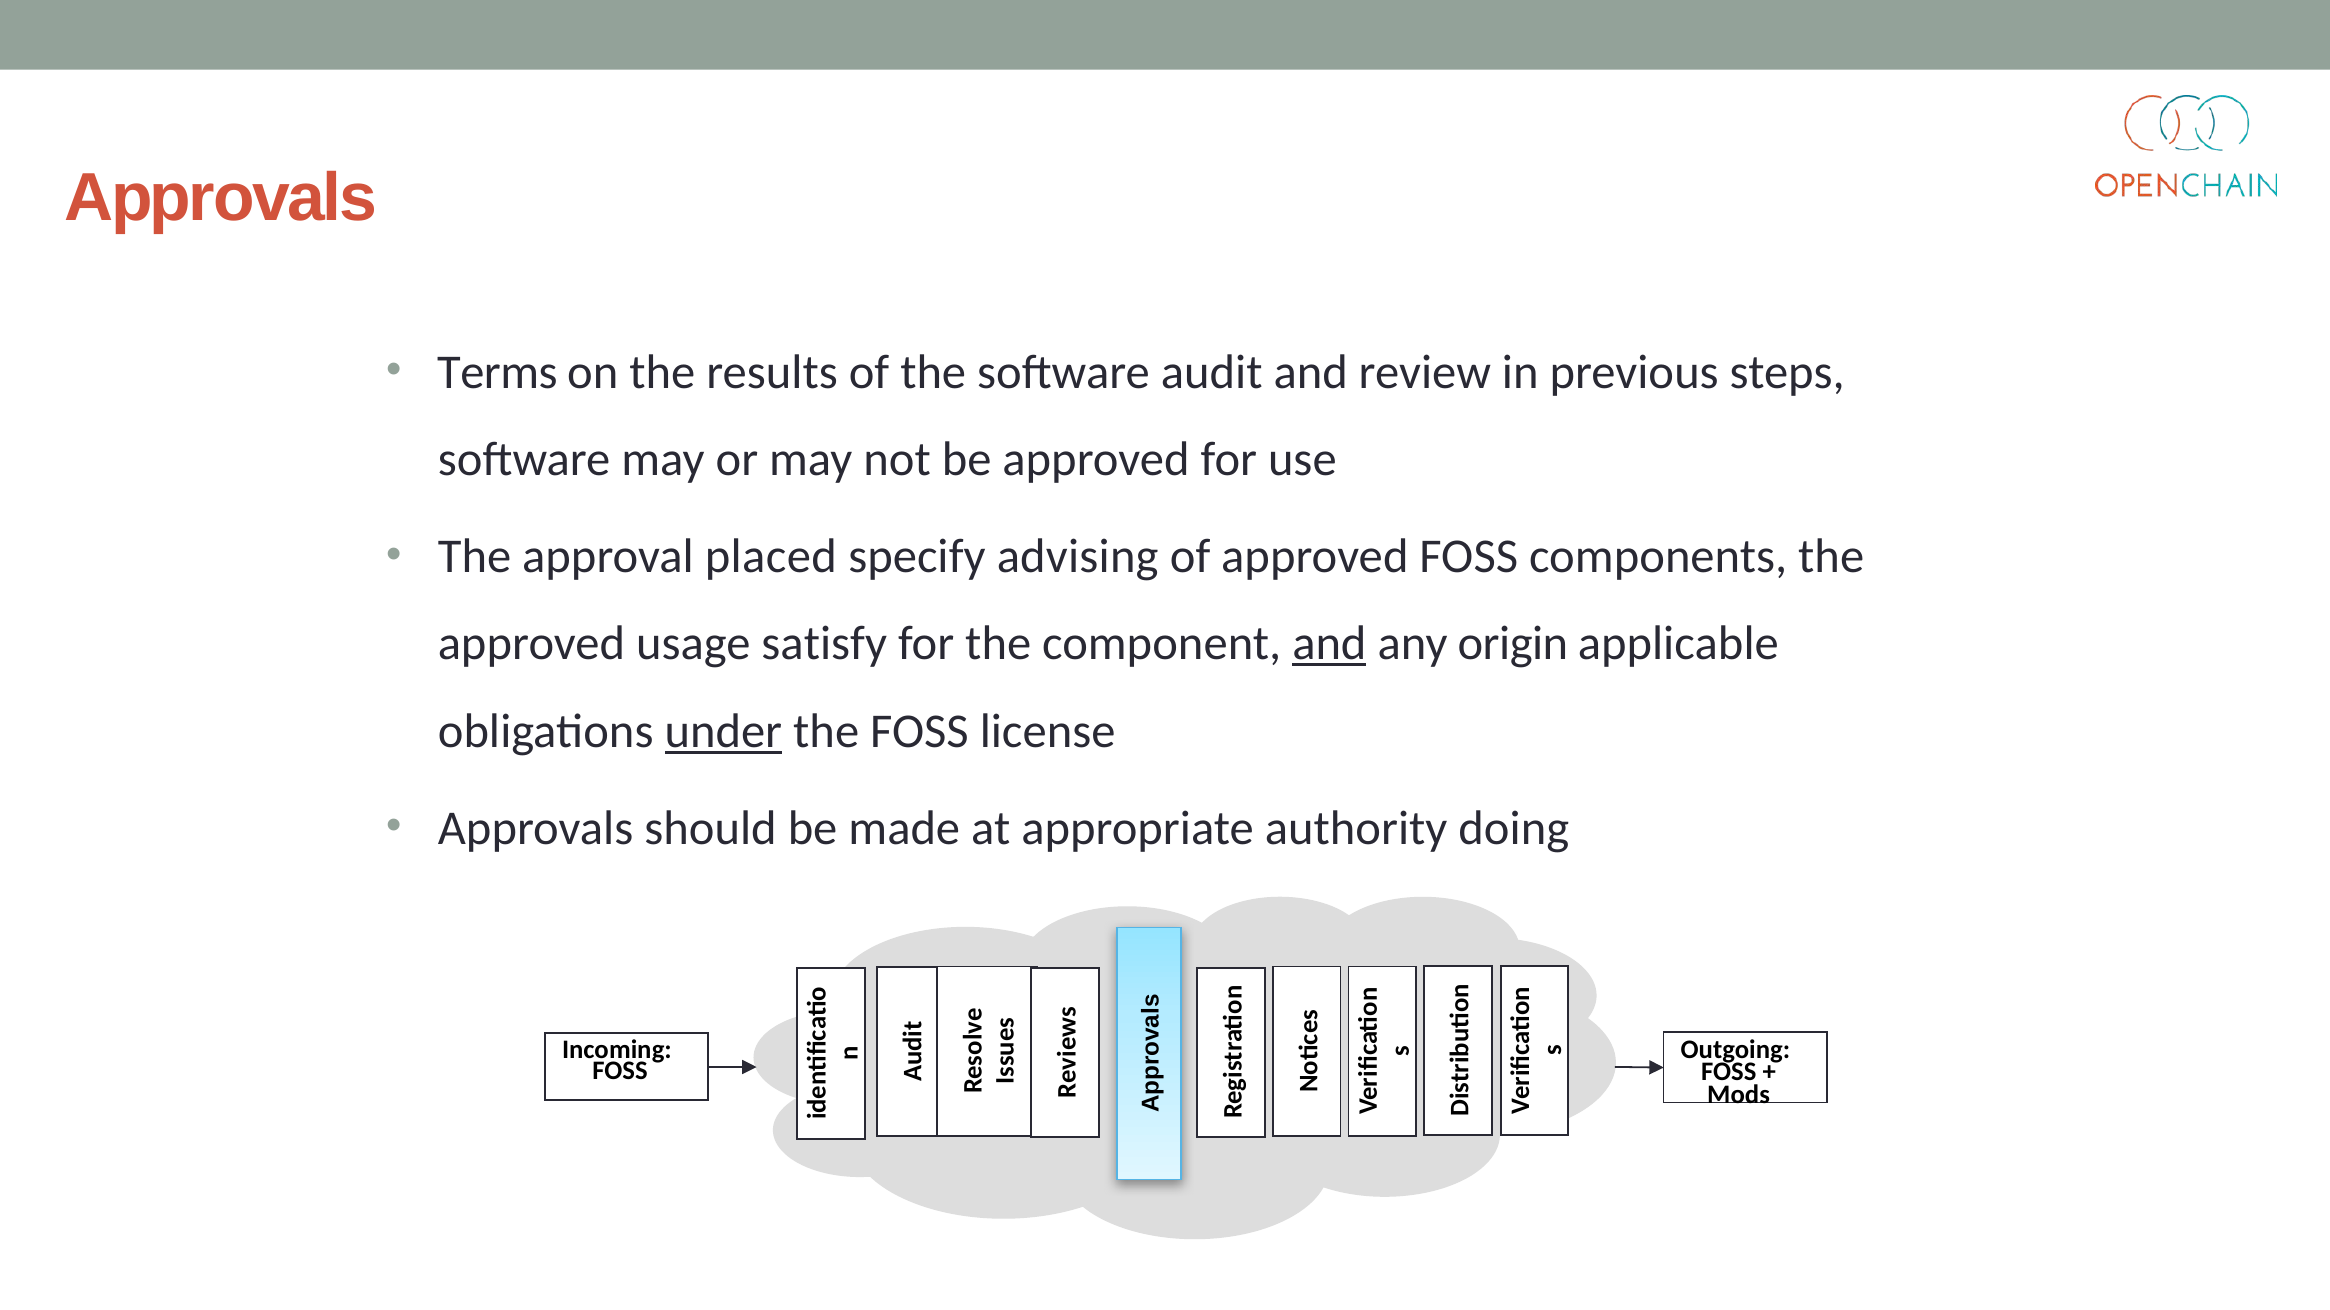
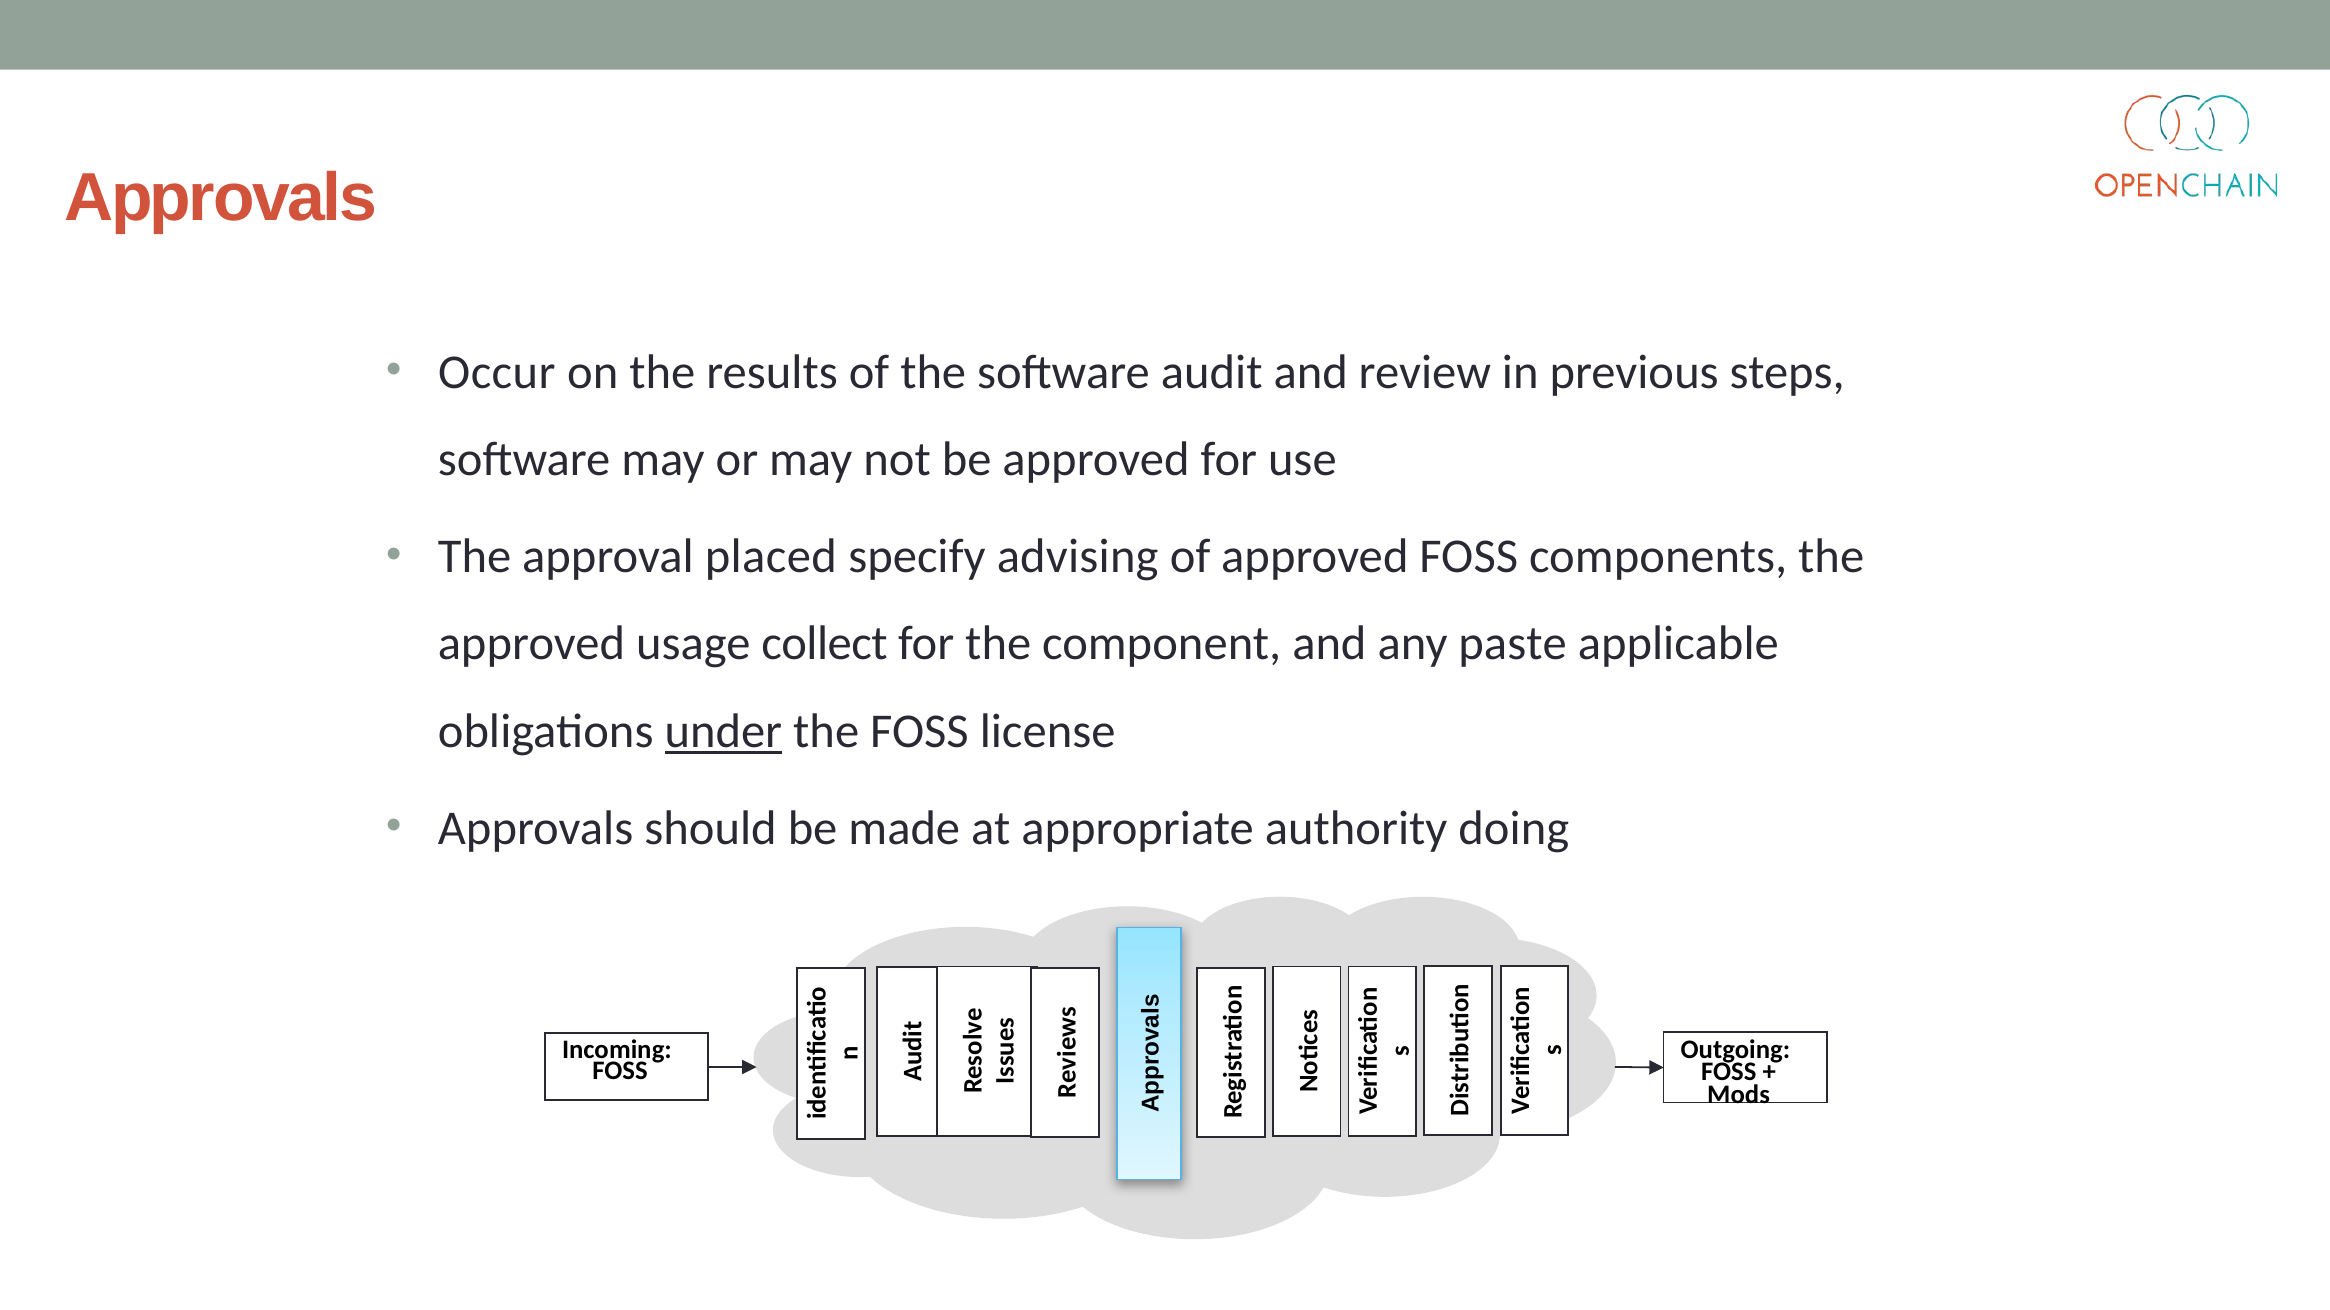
Terms: Terms -> Occur
satisfy: satisfy -> collect
and at (1329, 644) underline: present -> none
origin: origin -> paste
